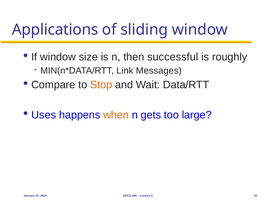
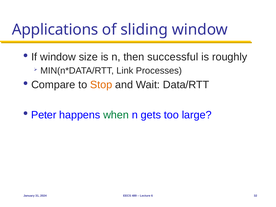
Messages: Messages -> Processes
Uses: Uses -> Peter
when colour: orange -> green
